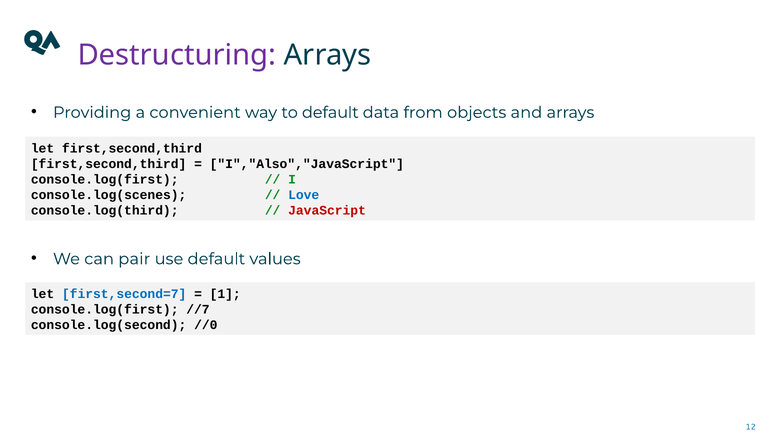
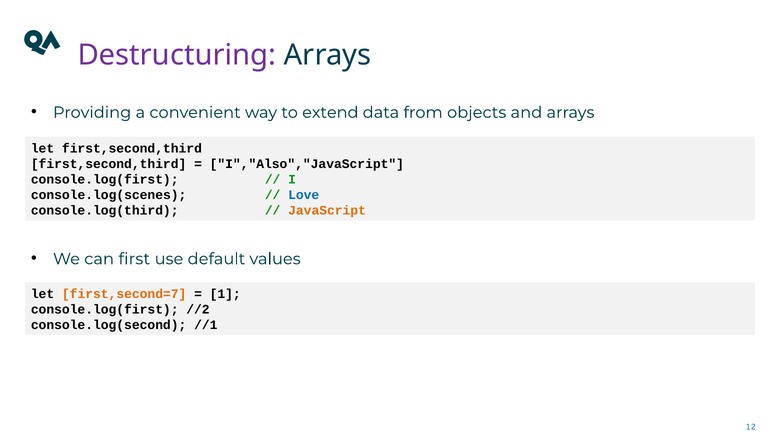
to default: default -> extend
JavaScript colour: red -> orange
pair: pair -> first
first,second=7 colour: blue -> orange
//7: //7 -> //2
//0: //0 -> //1
